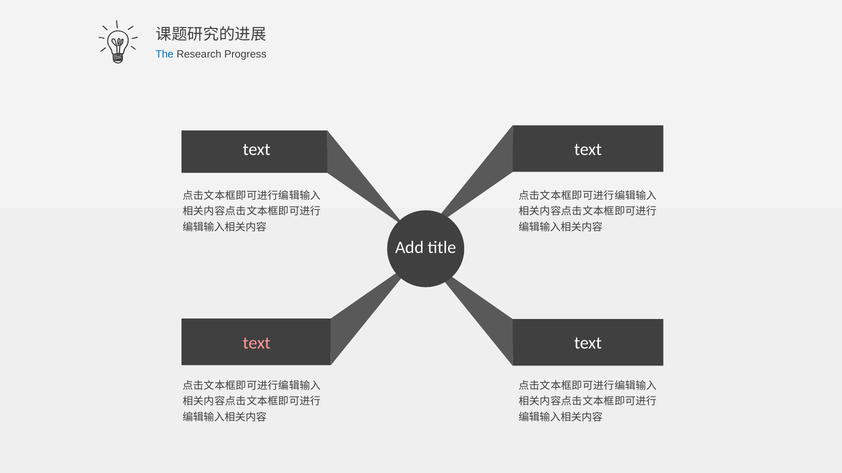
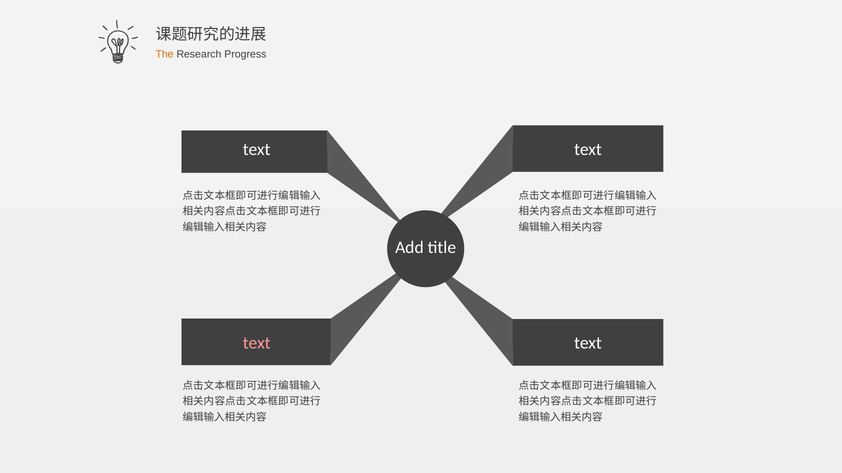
The colour: blue -> orange
